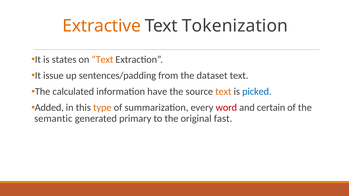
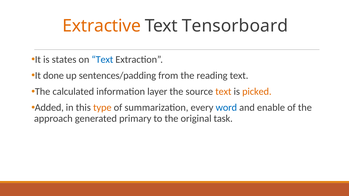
Tokenization: Tokenization -> Tensorboard
Text at (102, 60) colour: orange -> blue
issue: issue -> done
dataset: dataset -> reading
have: have -> layer
picked colour: blue -> orange
word colour: red -> blue
certain: certain -> enable
semantic: semantic -> approach
fast: fast -> task
